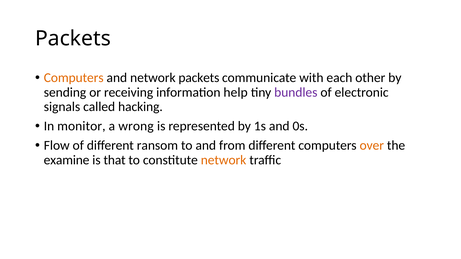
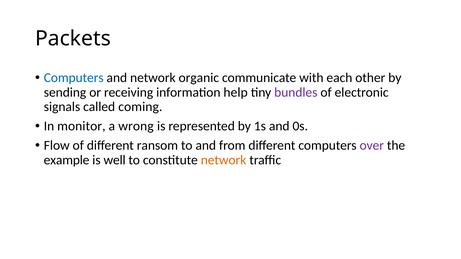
Computers at (74, 78) colour: orange -> blue
network packets: packets -> organic
hacking: hacking -> coming
over colour: orange -> purple
examine: examine -> example
that: that -> well
